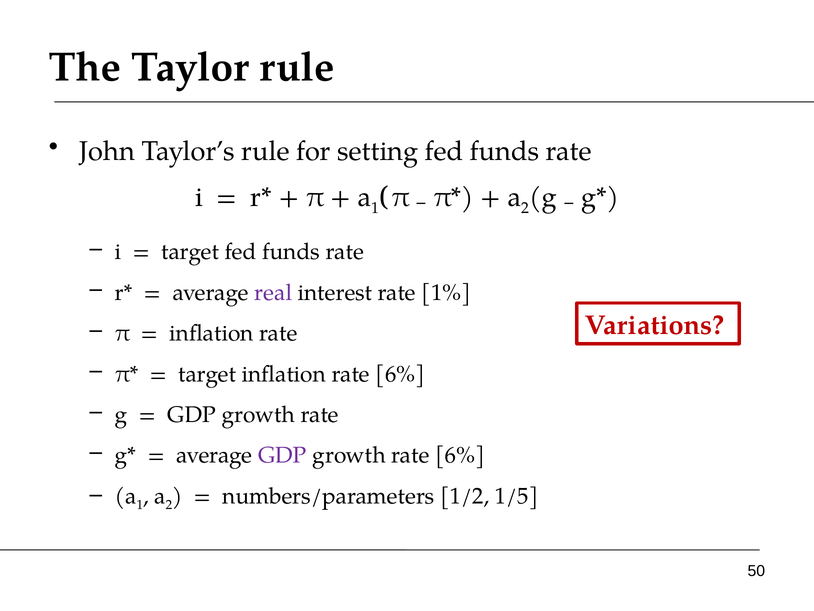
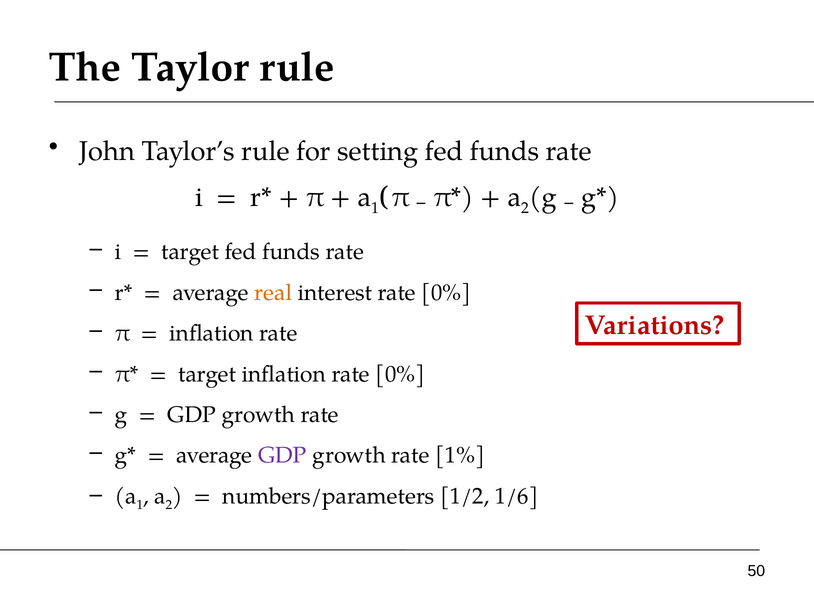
real colour: purple -> orange
interest rate 1%: 1% -> 0%
inflation rate 6%: 6% -> 0%
growth rate 6%: 6% -> 1%
1/5: 1/5 -> 1/6
